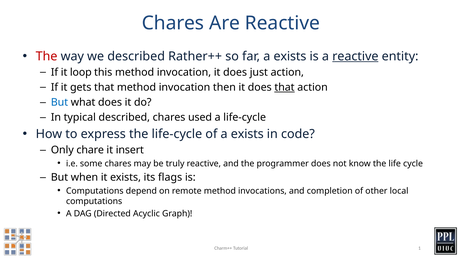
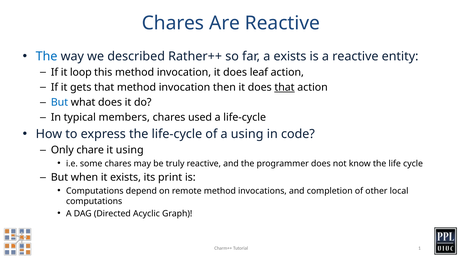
The at (47, 56) colour: red -> blue
reactive at (355, 56) underline: present -> none
just: just -> leaf
typical described: described -> members
of a exists: exists -> using
it insert: insert -> using
flags: flags -> print
